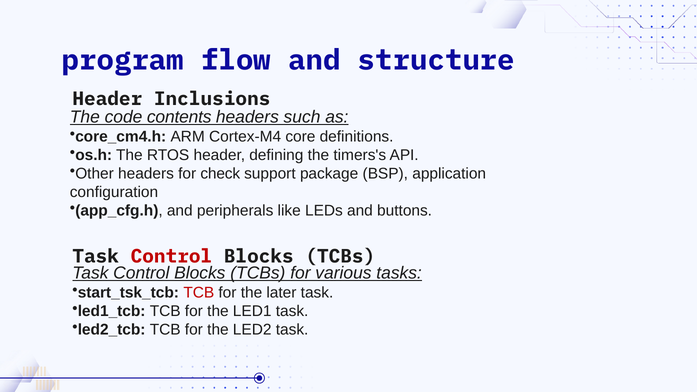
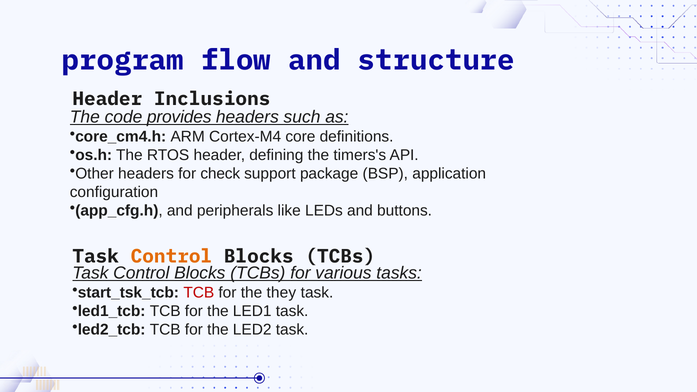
contents: contents -> provides
Control at (171, 257) colour: red -> orange
later: later -> they
